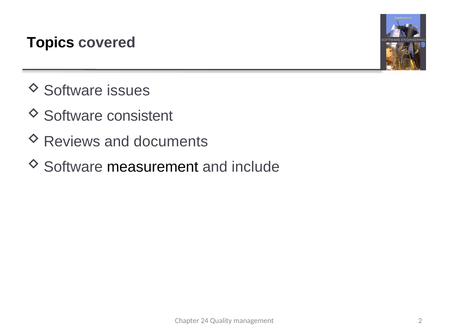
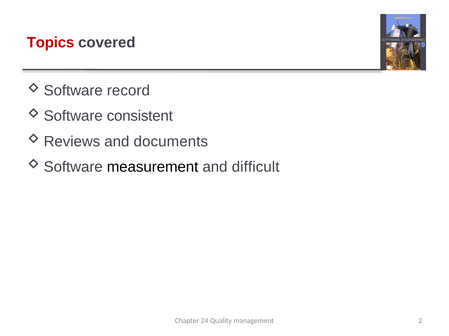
Topics colour: black -> red
issues: issues -> record
include: include -> difficult
